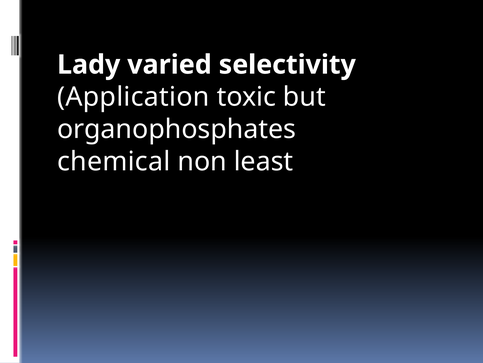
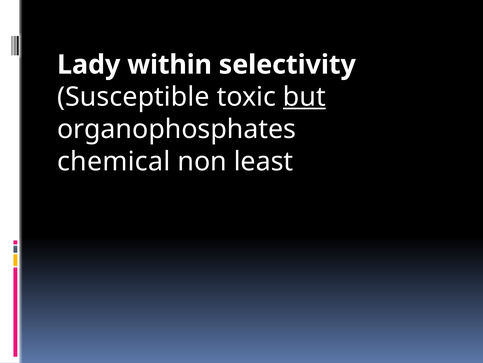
varied: varied -> within
Application: Application -> Susceptible
but underline: none -> present
